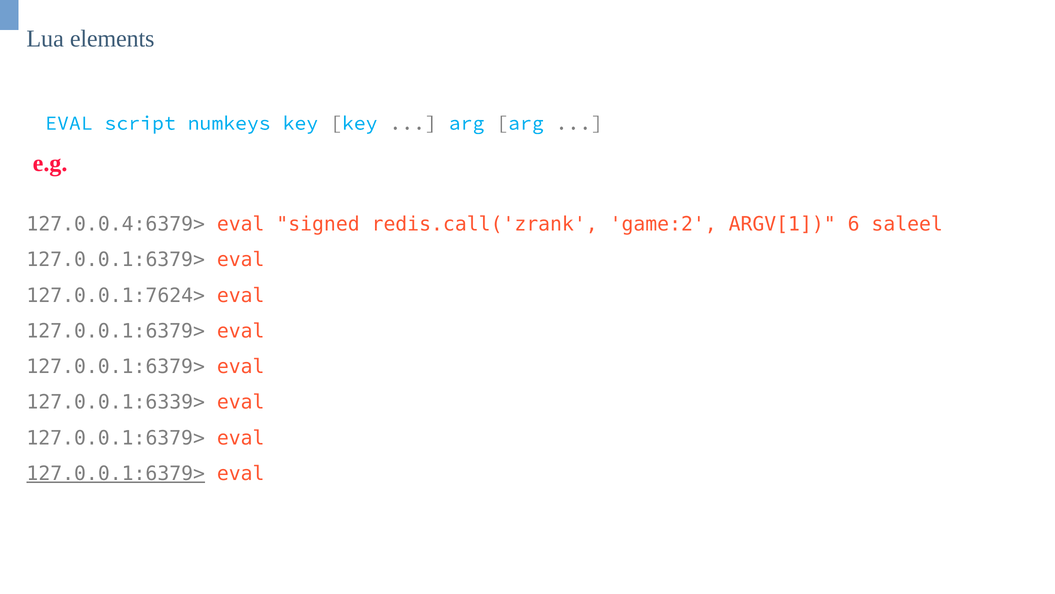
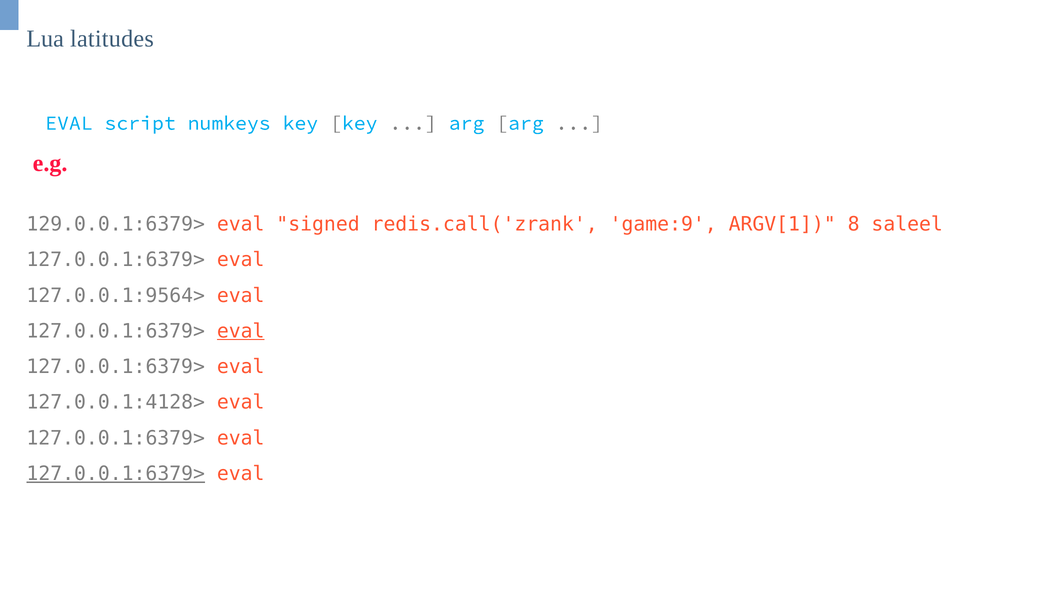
elements: elements -> latitudes
127.0.0.4:6379>: 127.0.0.4:6379> -> 129.0.0.1:6379>
game:2: game:2 -> game:9
6: 6 -> 8
127.0.0.1:7624>: 127.0.0.1:7624> -> 127.0.0.1:9564>
eval at (241, 331) underline: none -> present
127.0.0.1:6339>: 127.0.0.1:6339> -> 127.0.0.1:4128>
